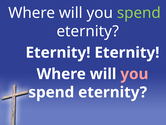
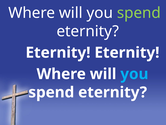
you at (134, 74) colour: pink -> light blue
